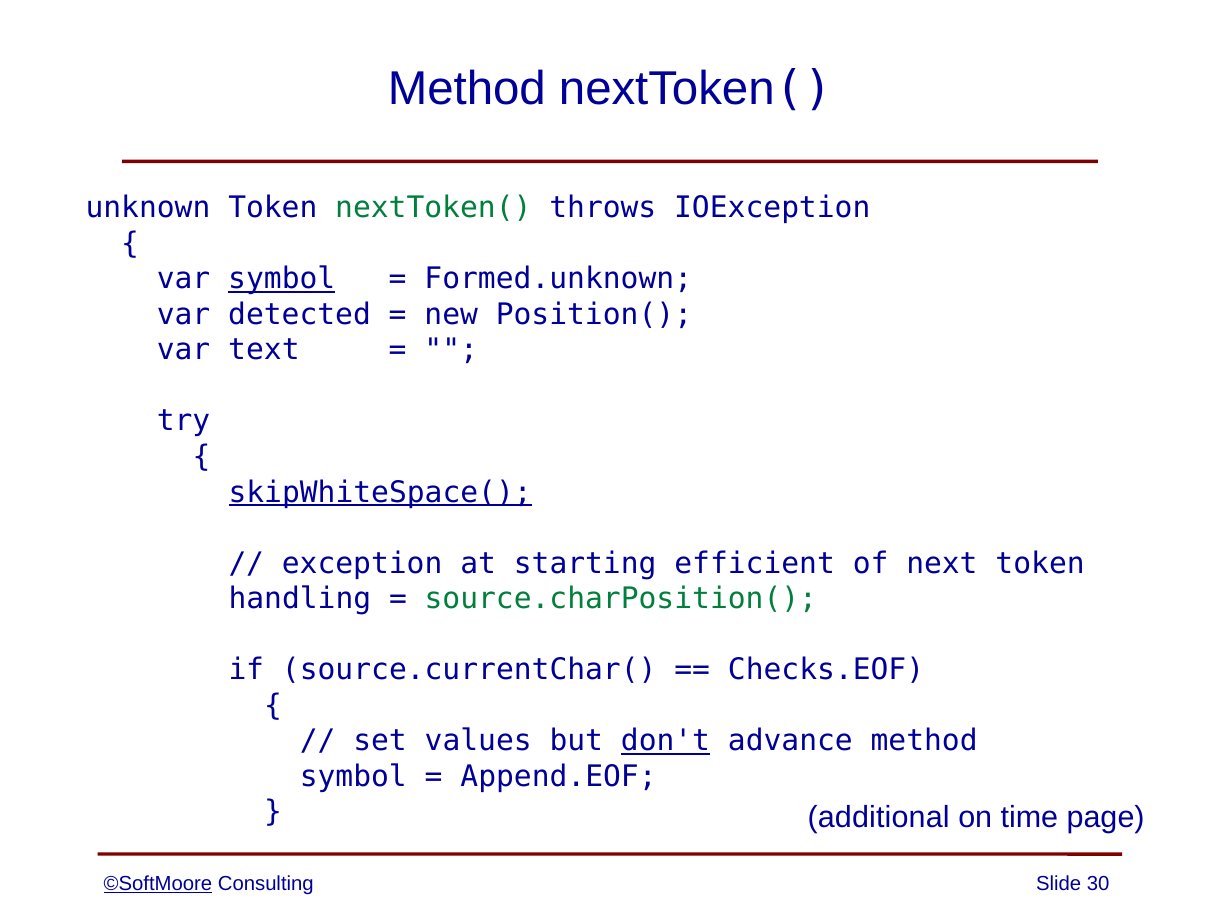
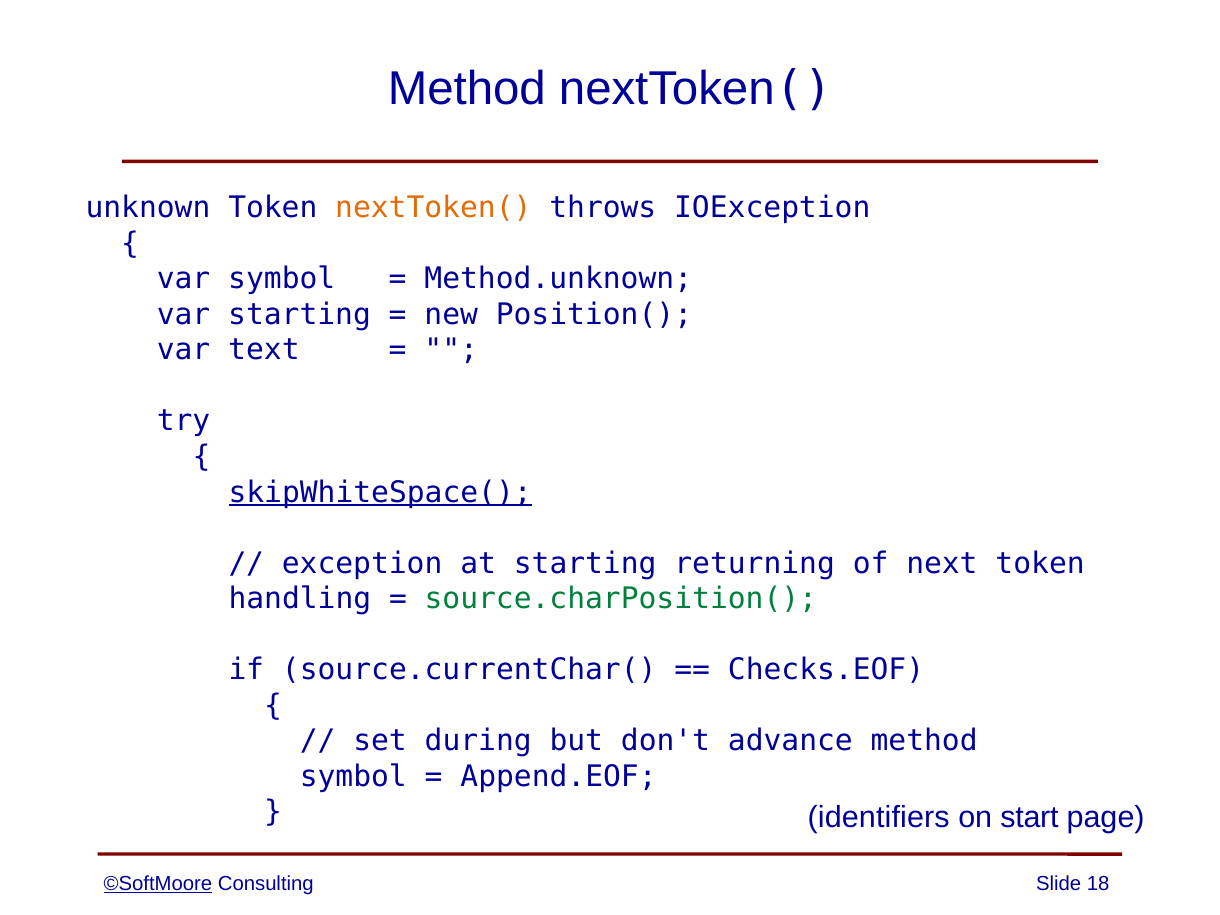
nextToken( at (433, 208) colour: green -> orange
symbol at (282, 279) underline: present -> none
Formed.unknown: Formed.unknown -> Method.unknown
var detected: detected -> starting
efficient: efficient -> returning
values: values -> during
don't underline: present -> none
additional: additional -> identifiers
time: time -> start
30: 30 -> 18
